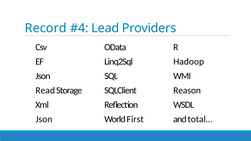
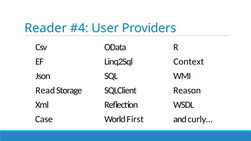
Record: Record -> Reader
Lead: Lead -> User
Hadoop: Hadoop -> Context
Json at (44, 119): Json -> Case
total…: total… -> curly…
